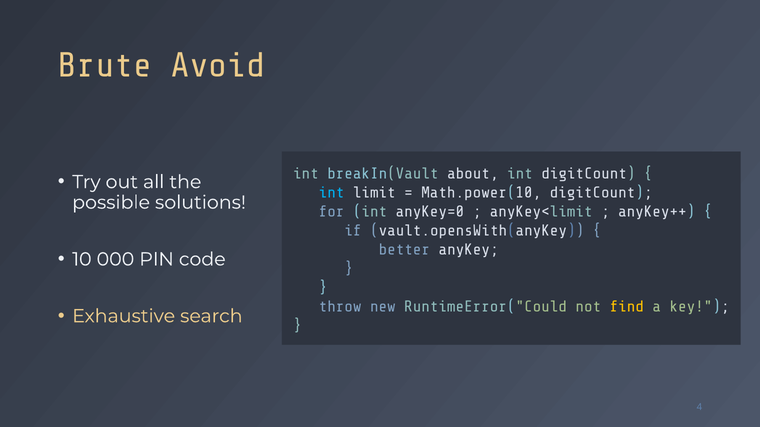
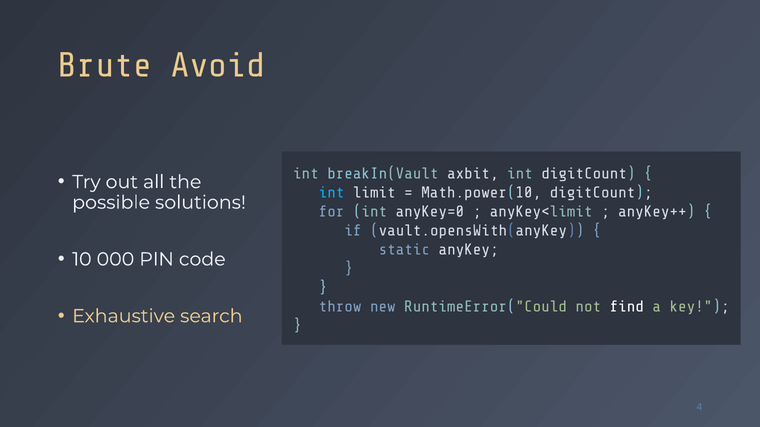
about: about -> axbit
better: better -> static
find colour: yellow -> white
